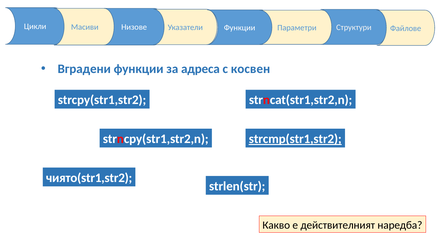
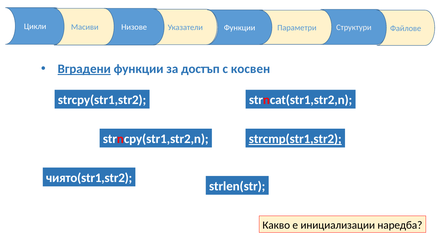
Вградени underline: none -> present
адреса: адреса -> достъп
действителният: действителният -> инициализации
